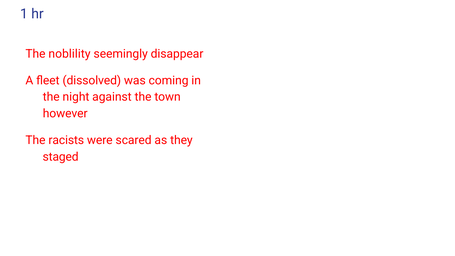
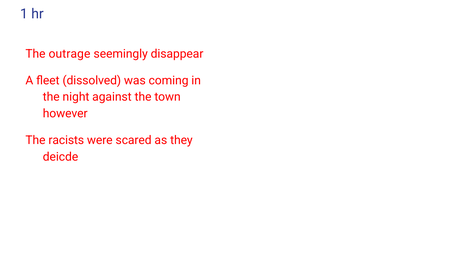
noblility: noblility -> outrage
staged: staged -> deicde
